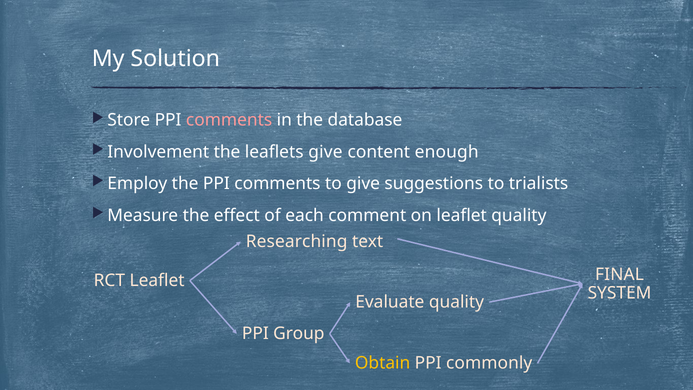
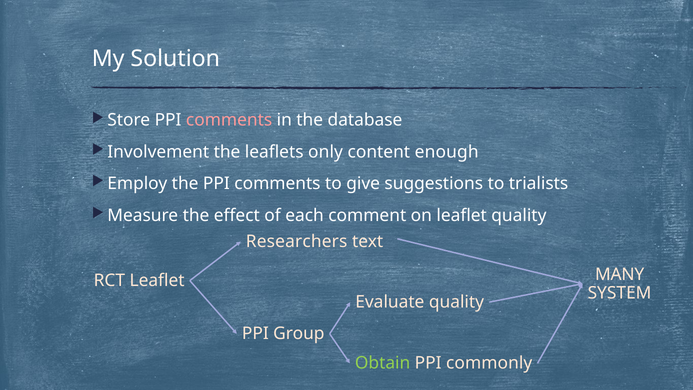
leaflets give: give -> only
Researching: Researching -> Researchers
FINAL: FINAL -> MANY
Obtain colour: yellow -> light green
